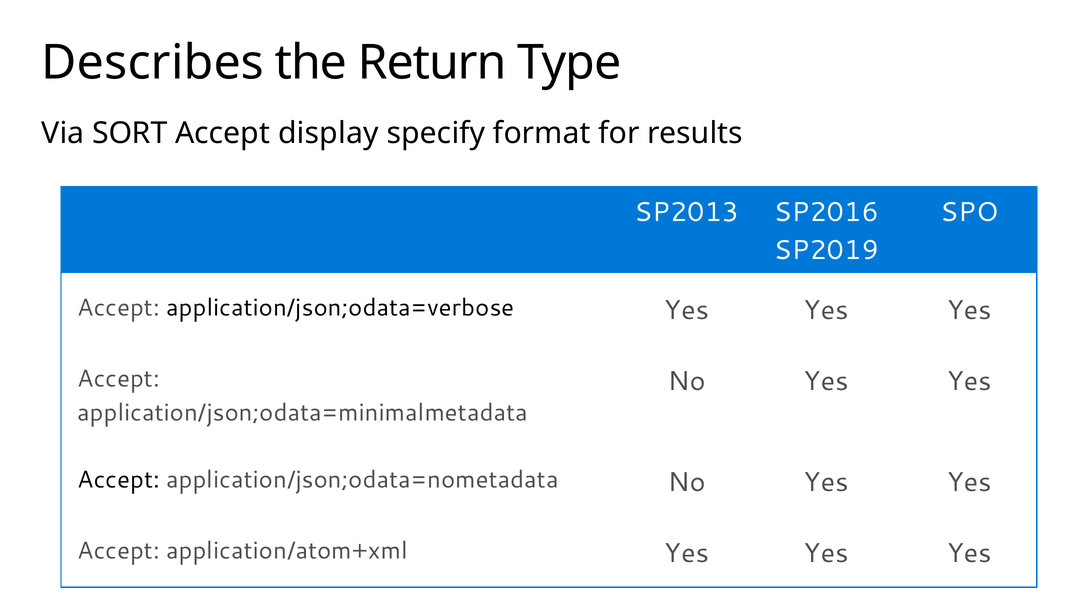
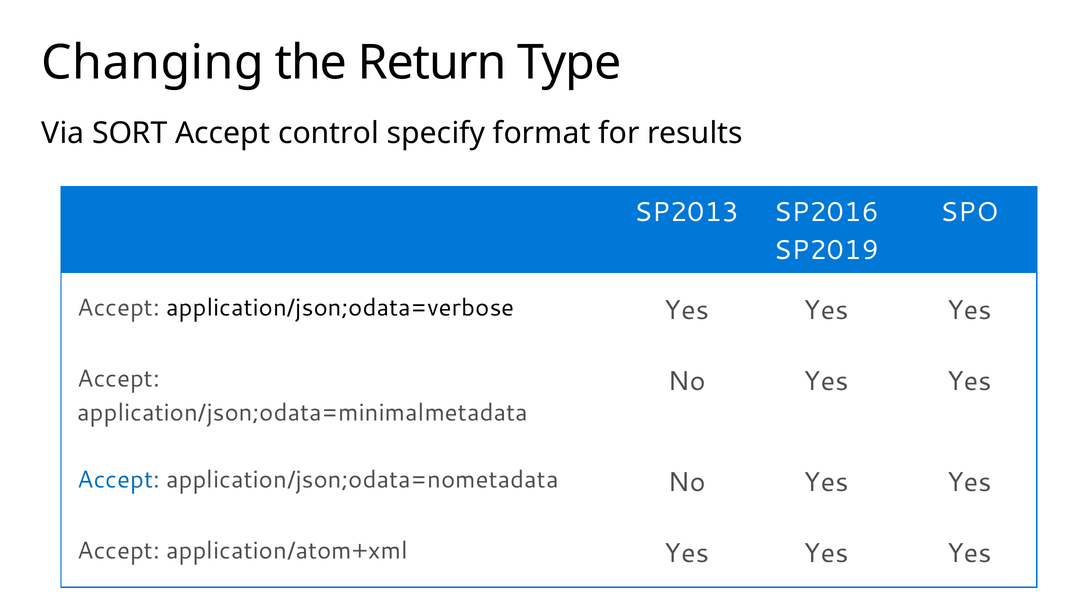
Describes: Describes -> Changing
display: display -> control
Accept at (119, 480) colour: black -> blue
